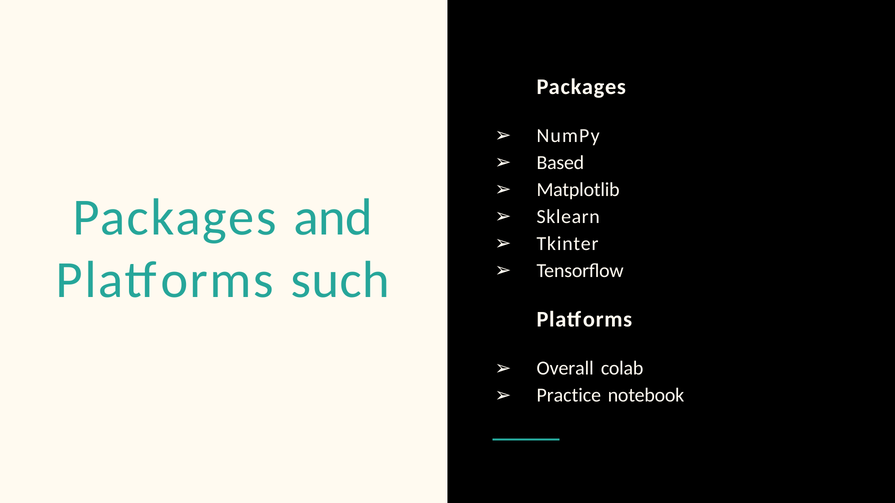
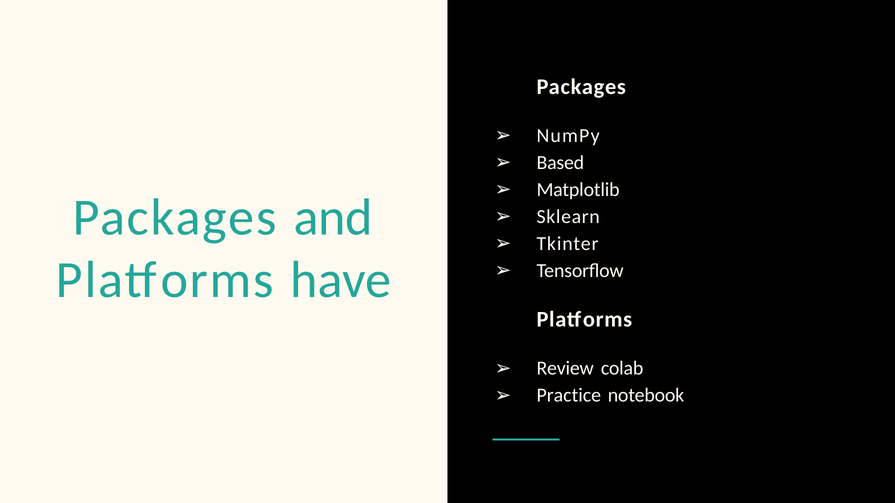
such: such -> have
Overall: Overall -> Review
